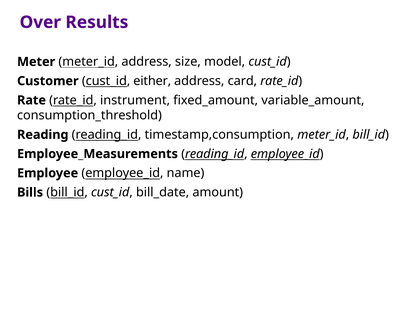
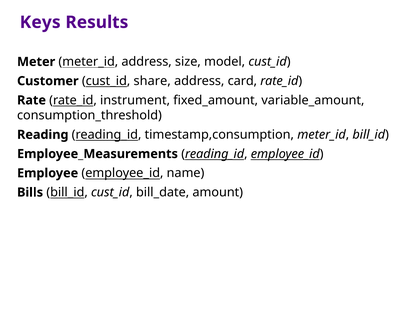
Over: Over -> Keys
either: either -> share
